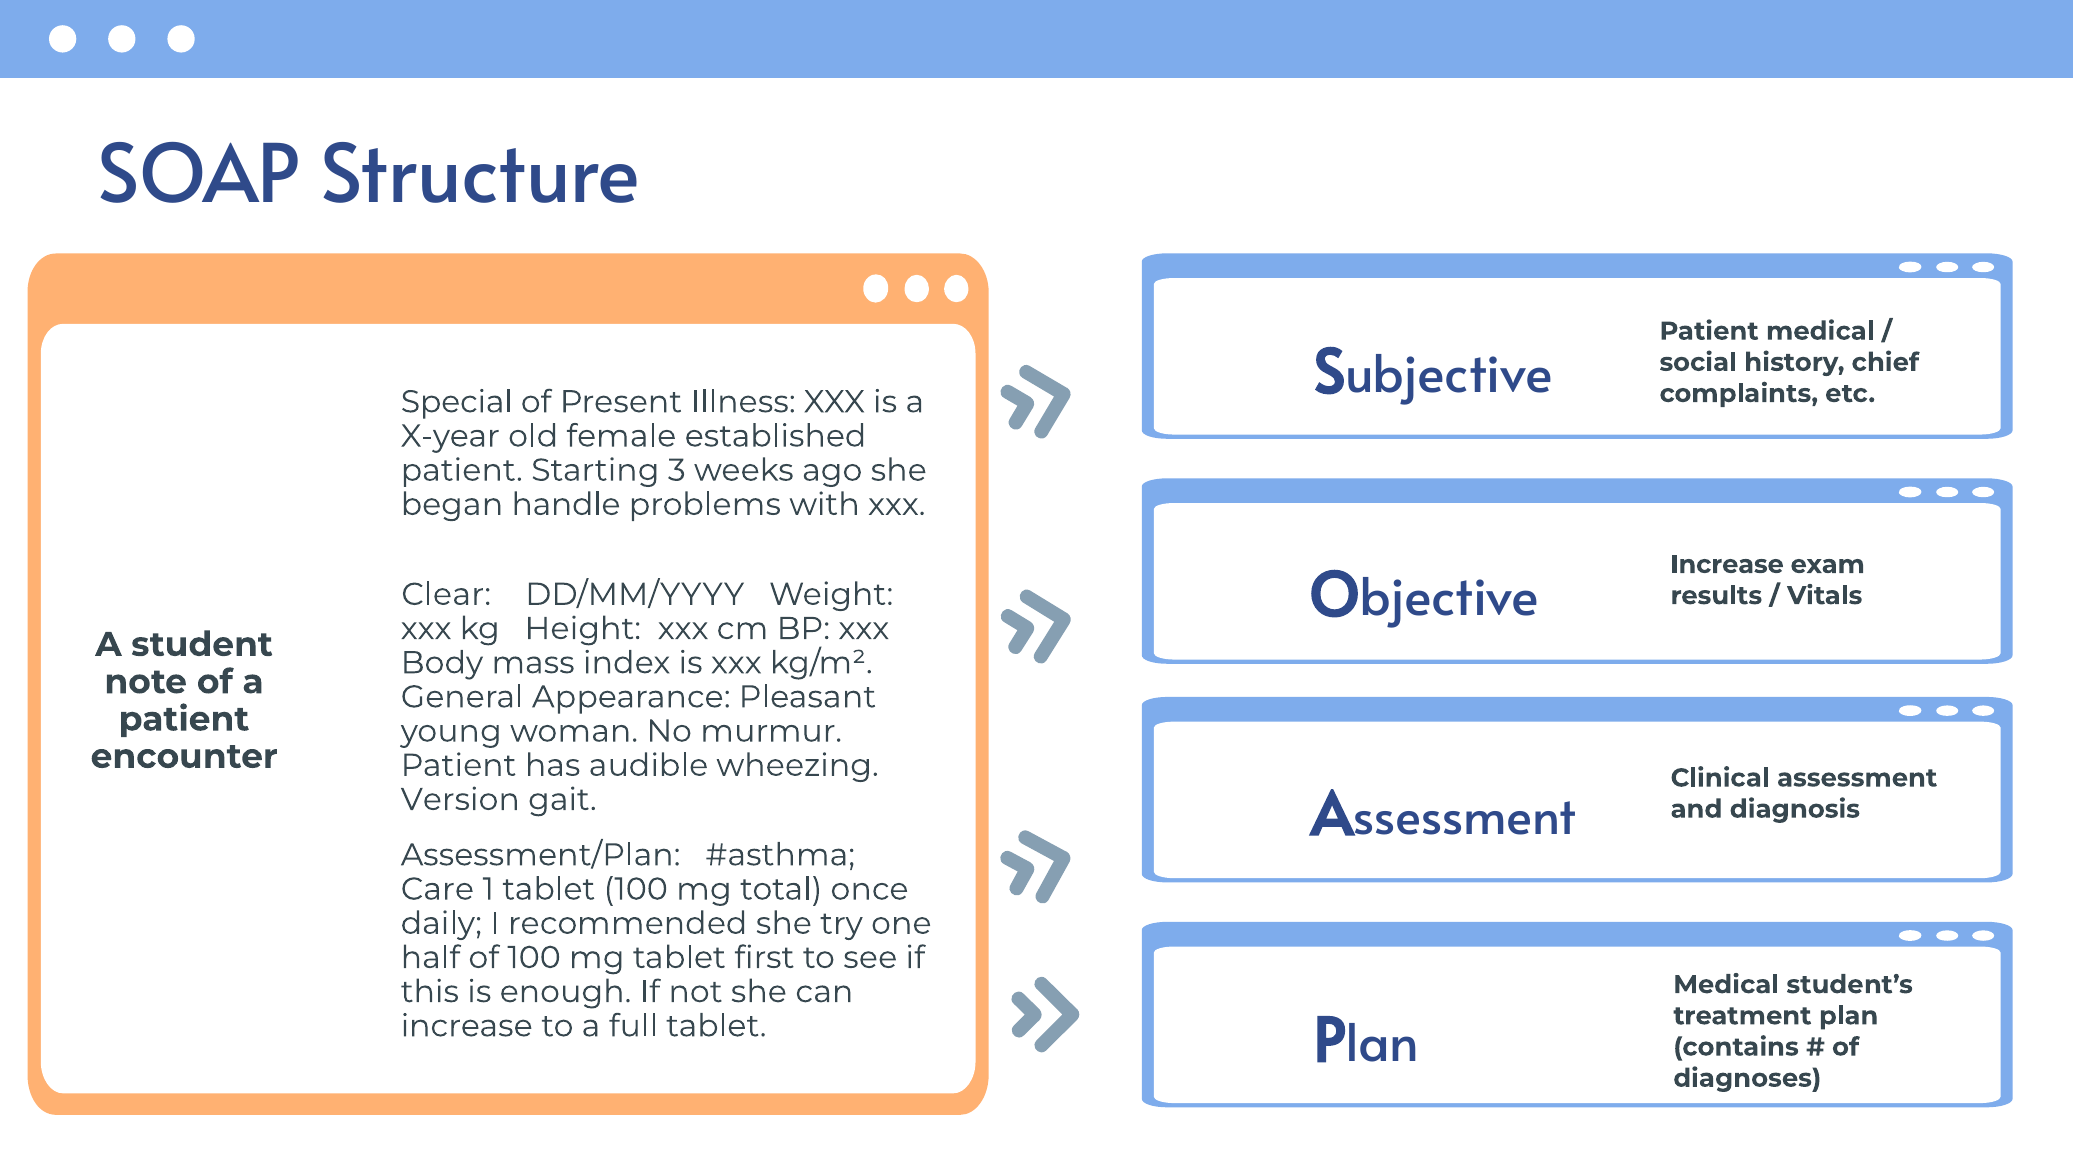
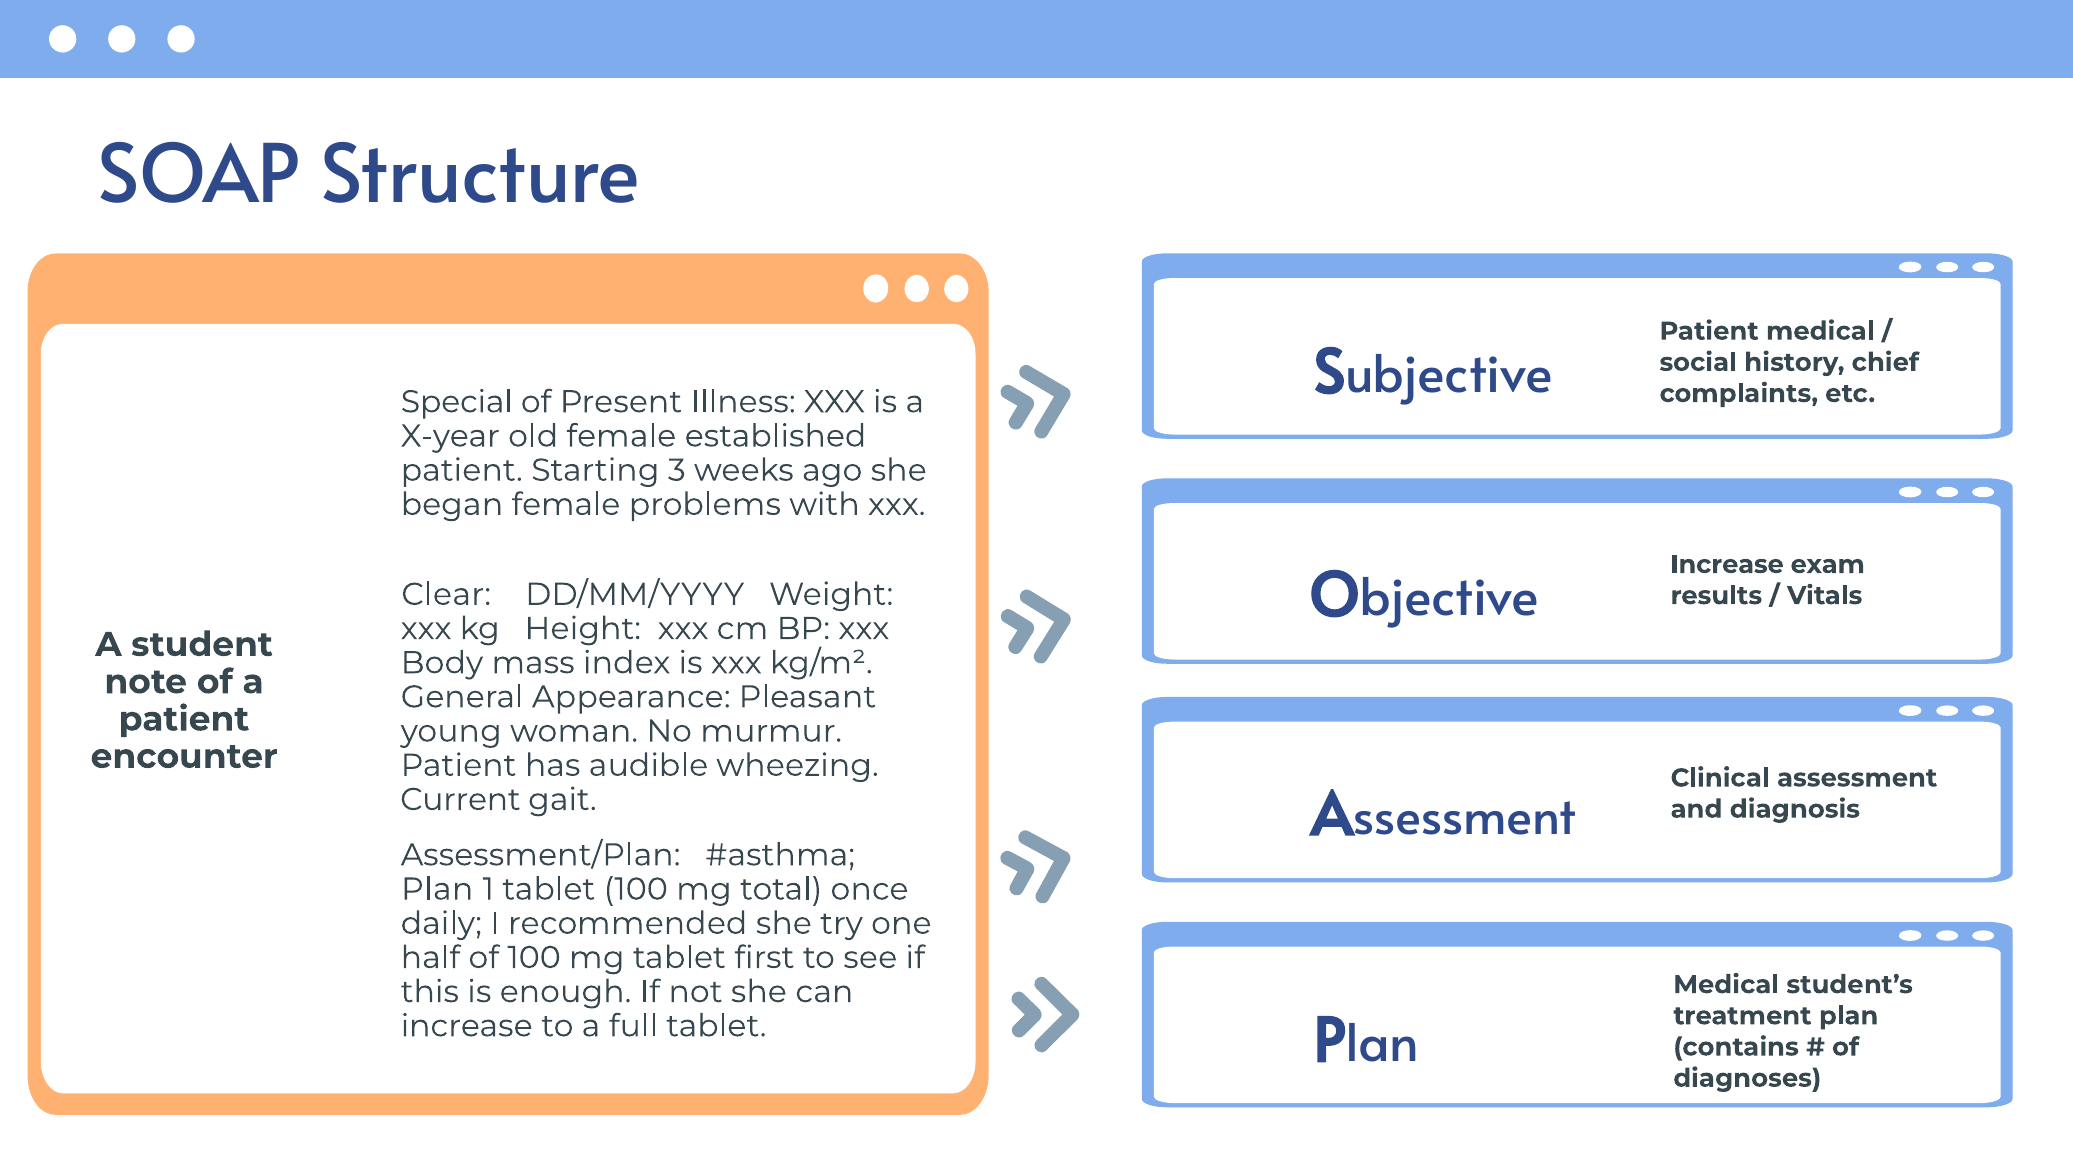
began handle: handle -> female
Version: Version -> Current
Care at (437, 889): Care -> Plan
